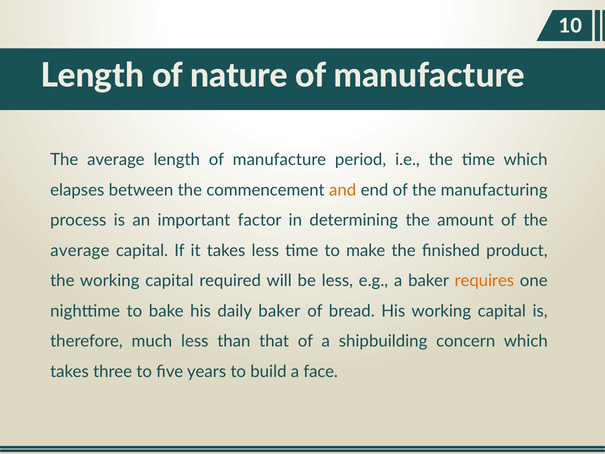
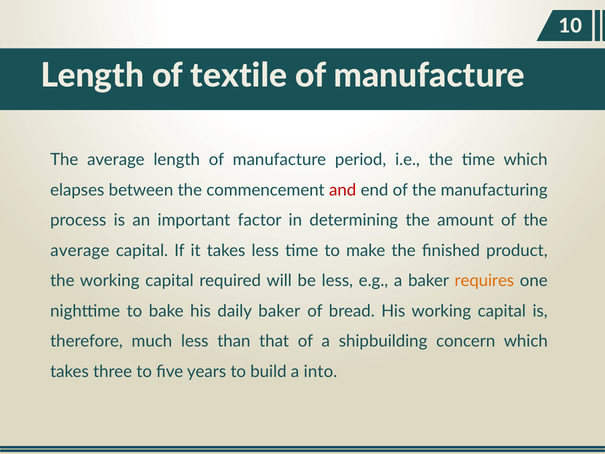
nature: nature -> textile
and colour: orange -> red
face: face -> into
